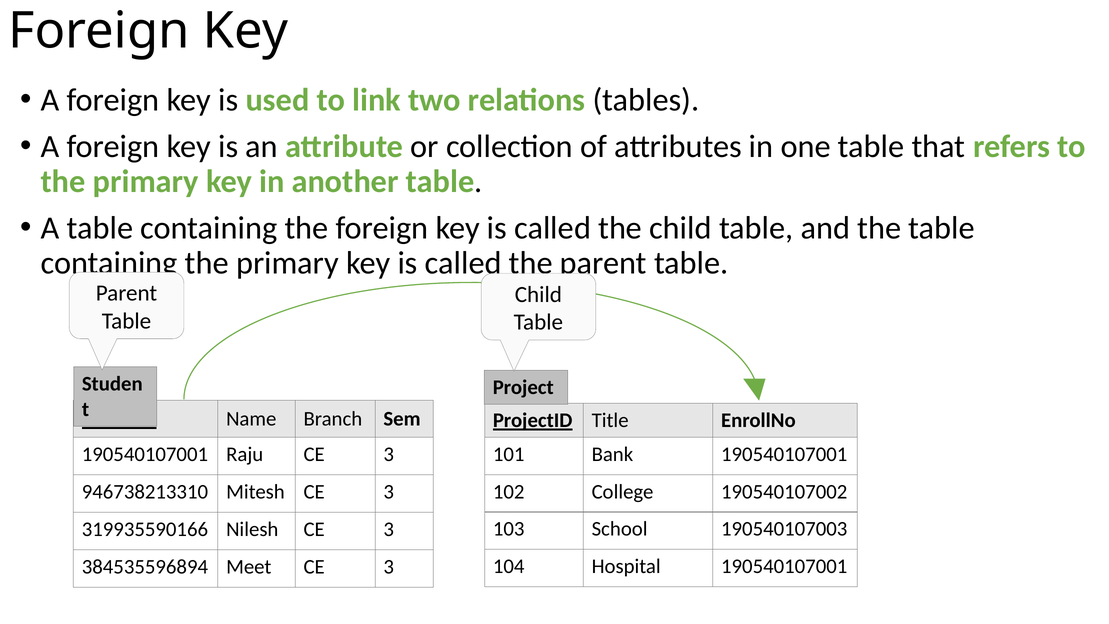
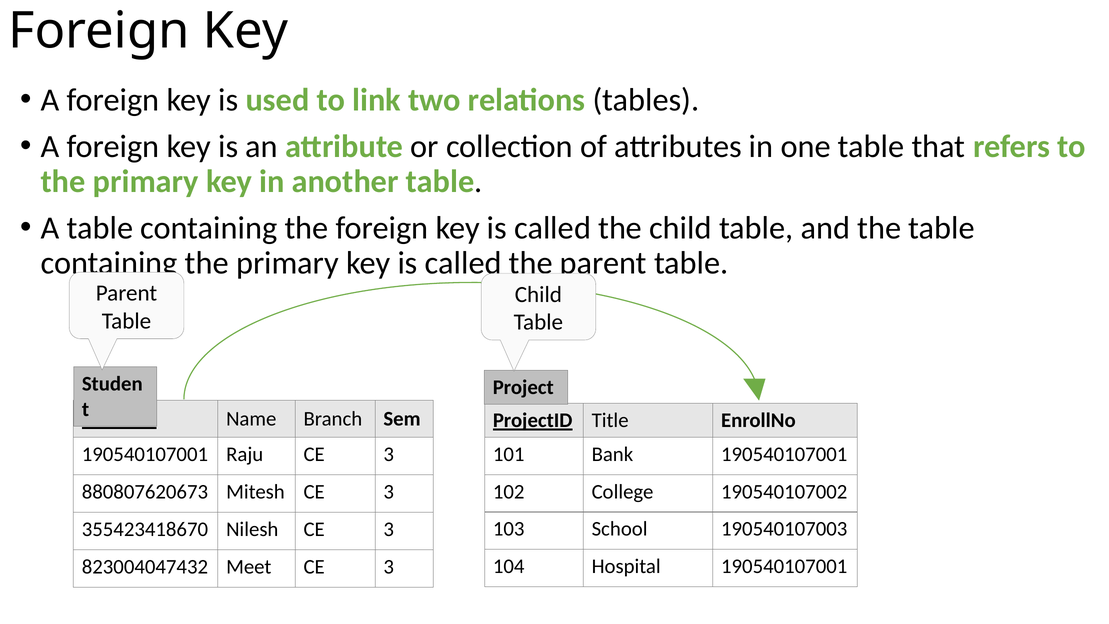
946738213310: 946738213310 -> 880807620673
319935590166: 319935590166 -> 355423418670
384535596894: 384535596894 -> 823004047432
